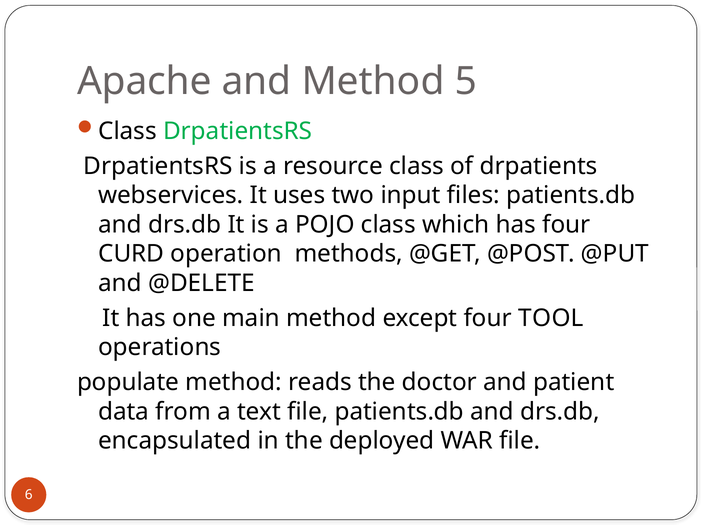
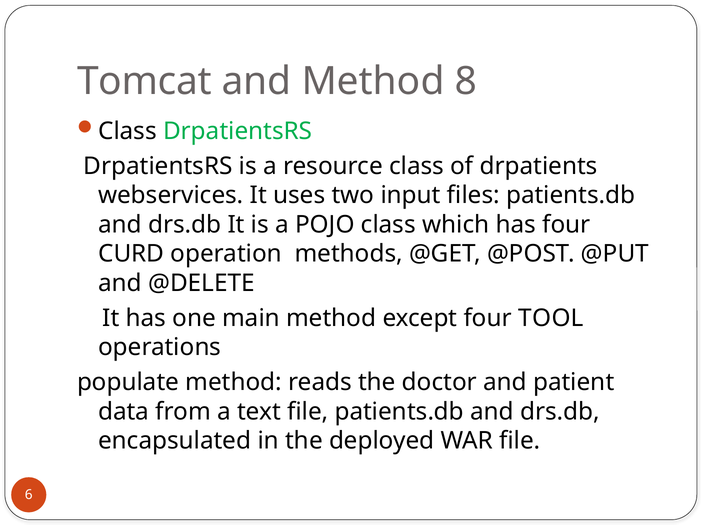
Apache: Apache -> Tomcat
5: 5 -> 8
